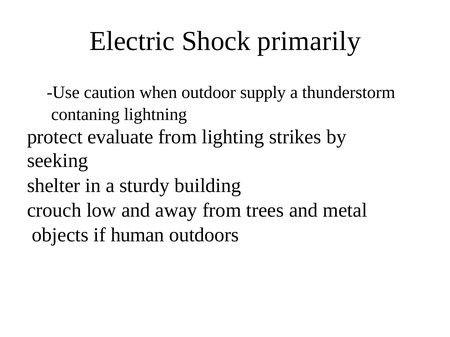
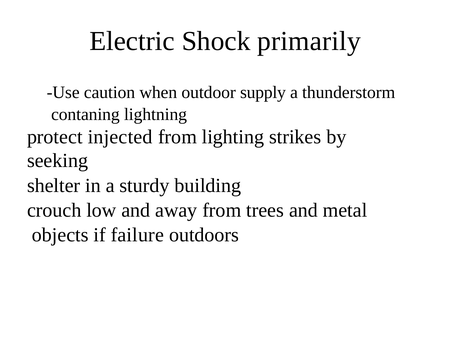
evaluate: evaluate -> injected
human: human -> failure
